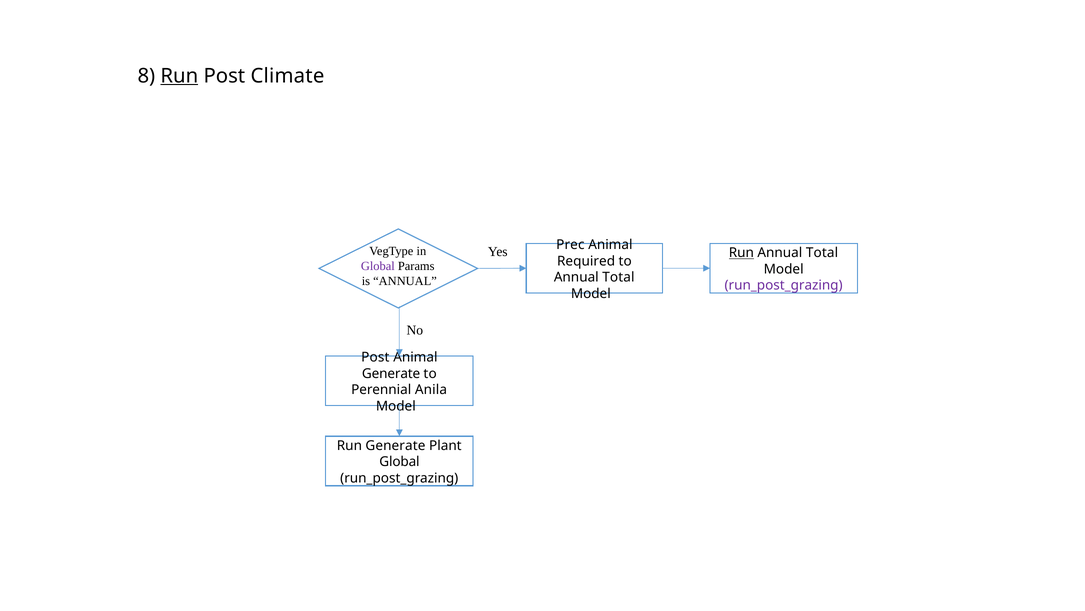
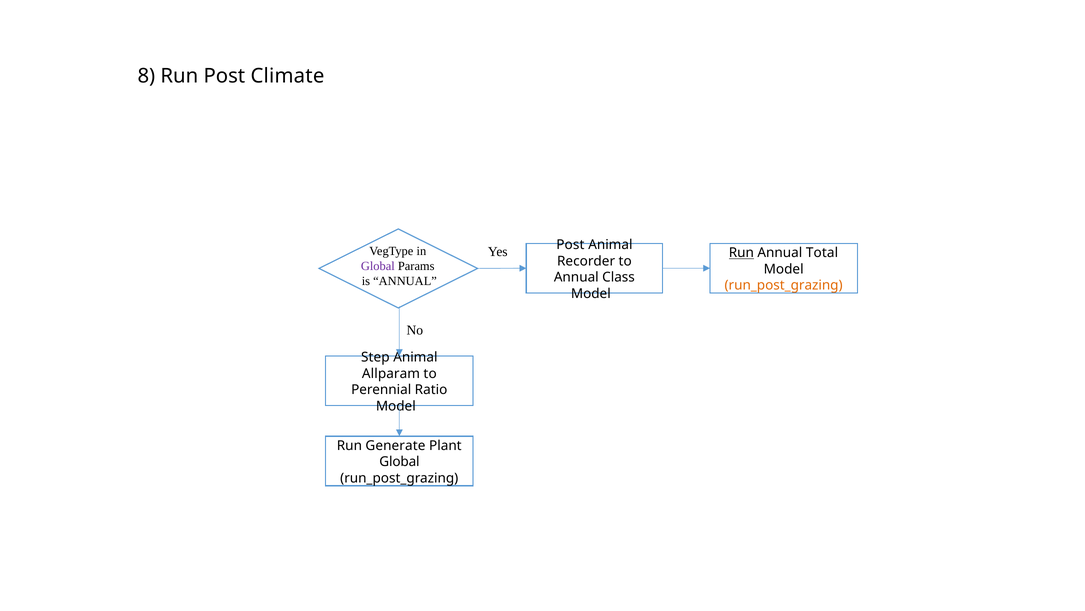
Run at (179, 76) underline: present -> none
Prec at (570, 244): Prec -> Post
Required: Required -> Recorder
Total at (618, 277): Total -> Class
run_post_grazing at (784, 285) colour: purple -> orange
Post at (375, 357): Post -> Step
Generate at (391, 373): Generate -> Allparam
Anila: Anila -> Ratio
